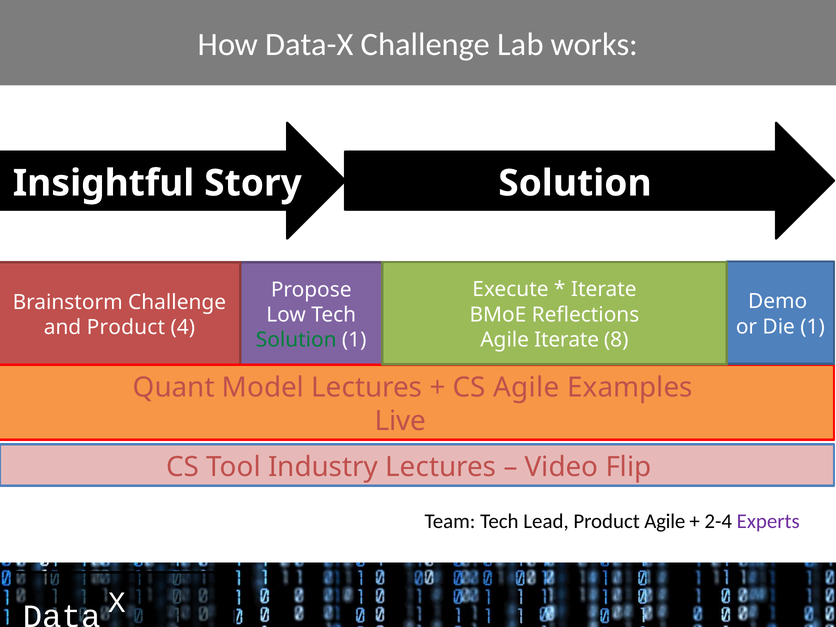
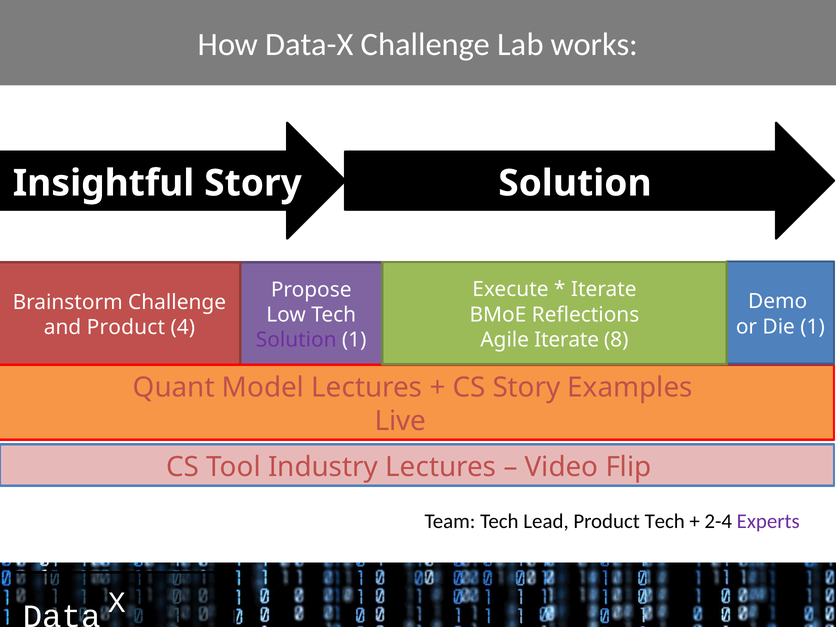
Solution at (296, 340) colour: green -> purple
CS Agile: Agile -> Story
Product Agile: Agile -> Tech
